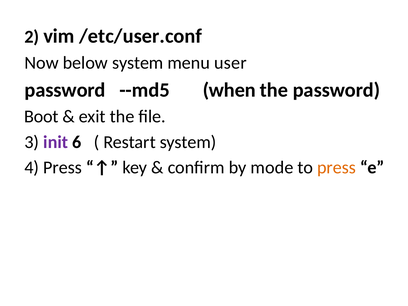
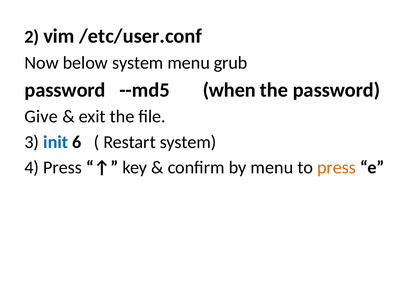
user: user -> grub
Boot: Boot -> Give
init colour: purple -> blue
by mode: mode -> menu
